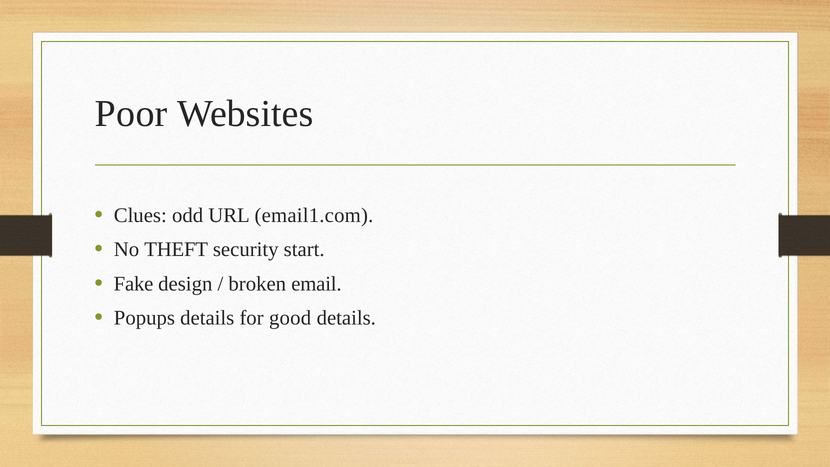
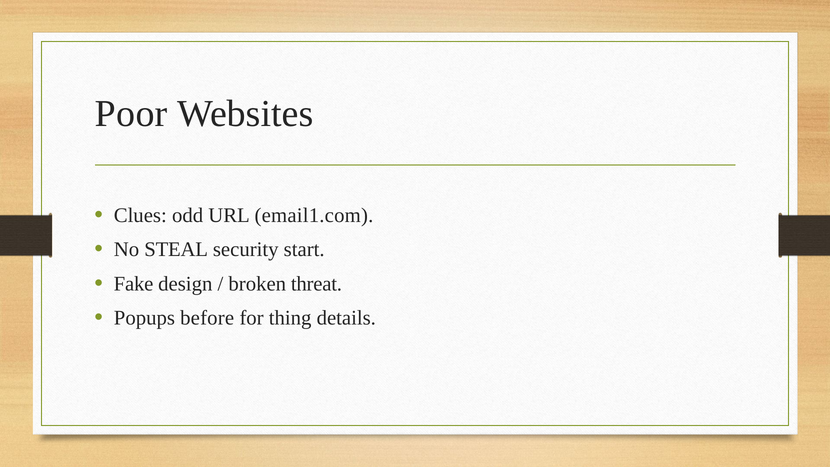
THEFT: THEFT -> STEAL
email: email -> threat
Popups details: details -> before
good: good -> thing
